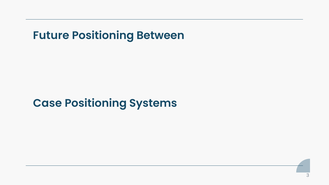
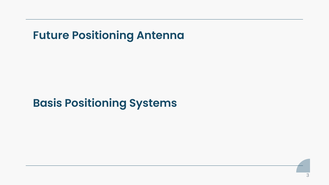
Between: Between -> Antenna
Case: Case -> Basis
